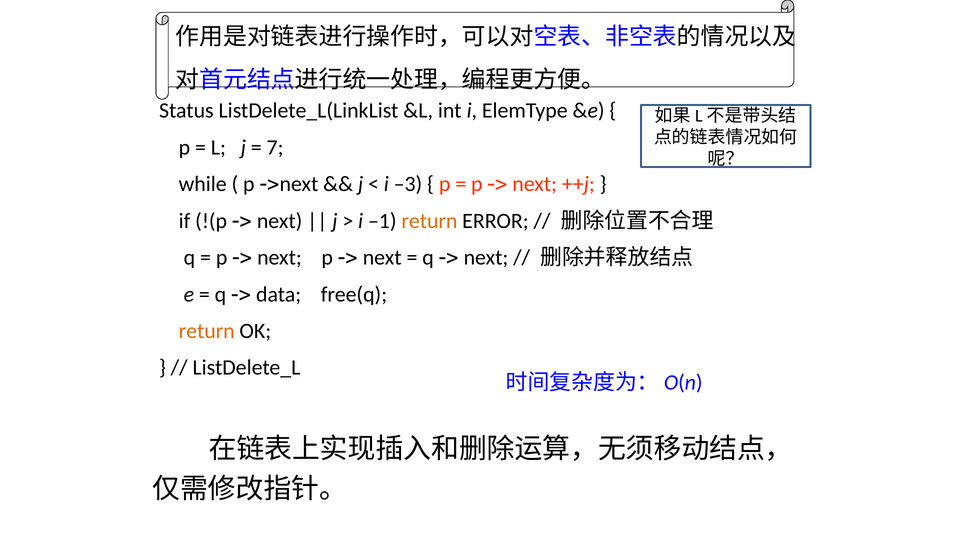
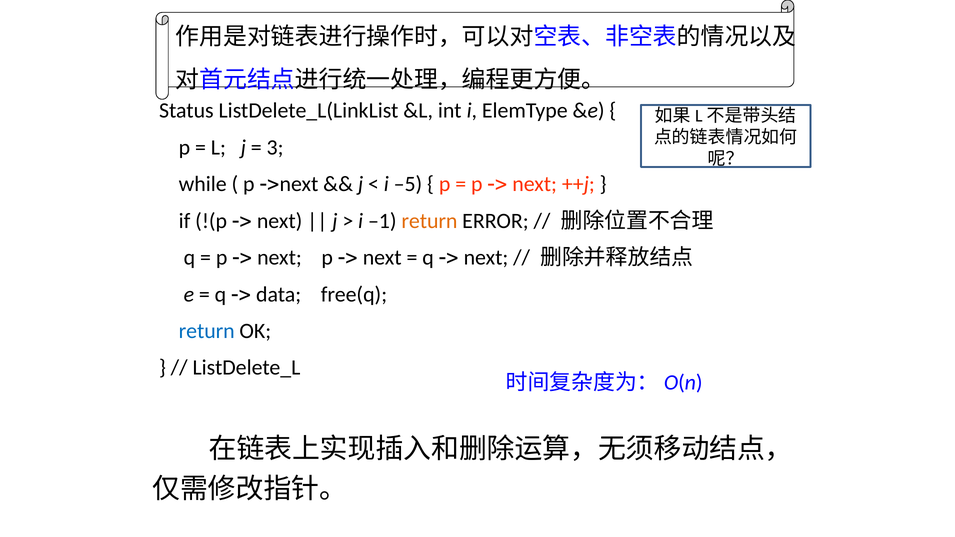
7: 7 -> 3
–3: –3 -> –5
return at (207, 331) colour: orange -> blue
